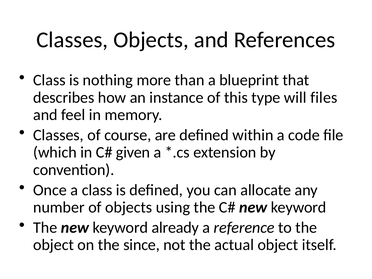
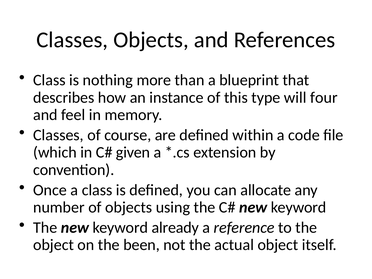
files: files -> four
since: since -> been
